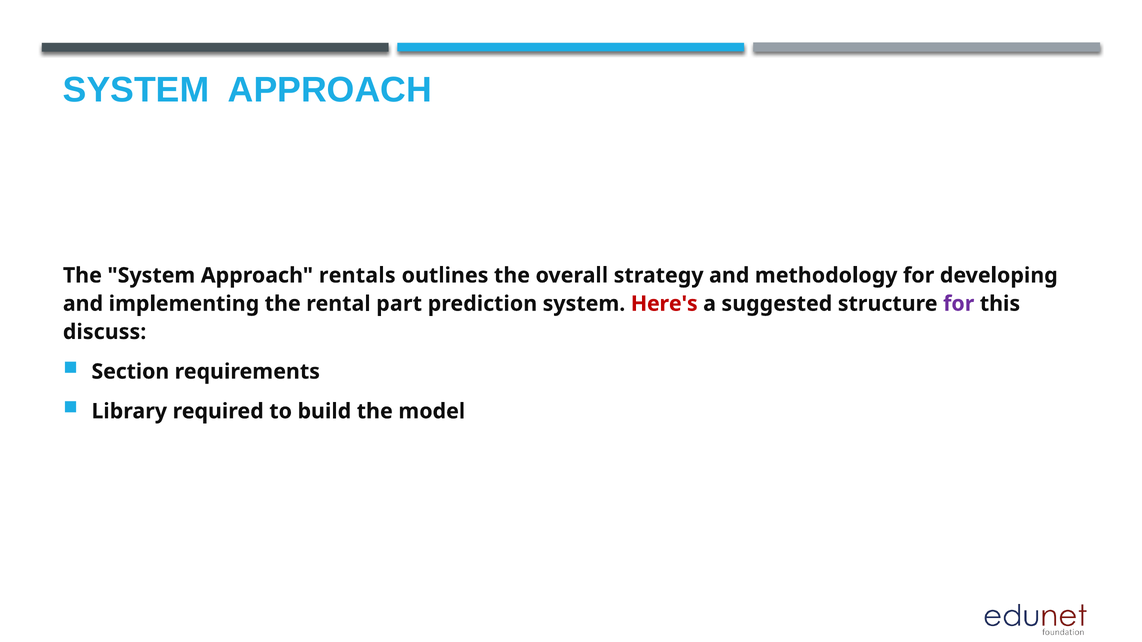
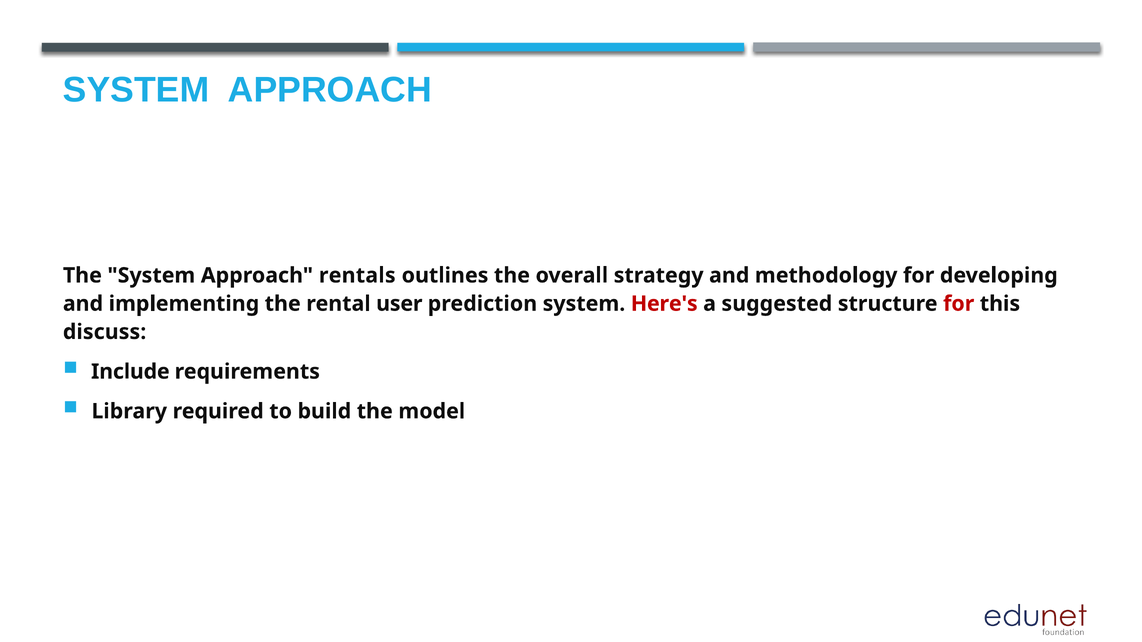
part: part -> user
for at (959, 304) colour: purple -> red
Section: Section -> Include
